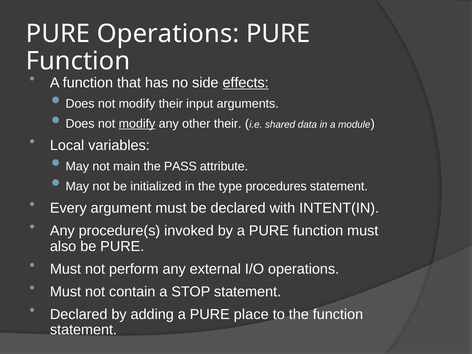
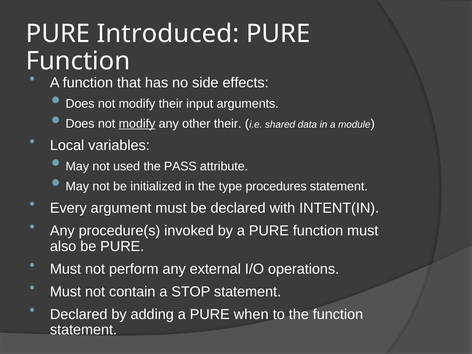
PURE Operations: Operations -> Introduced
effects underline: present -> none
main: main -> used
place: place -> when
